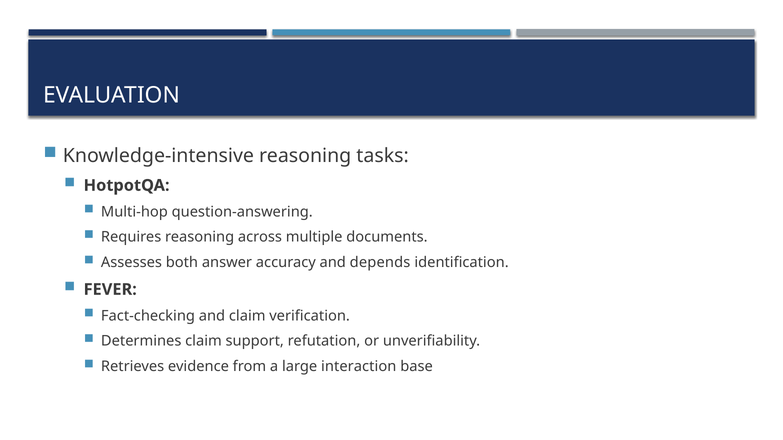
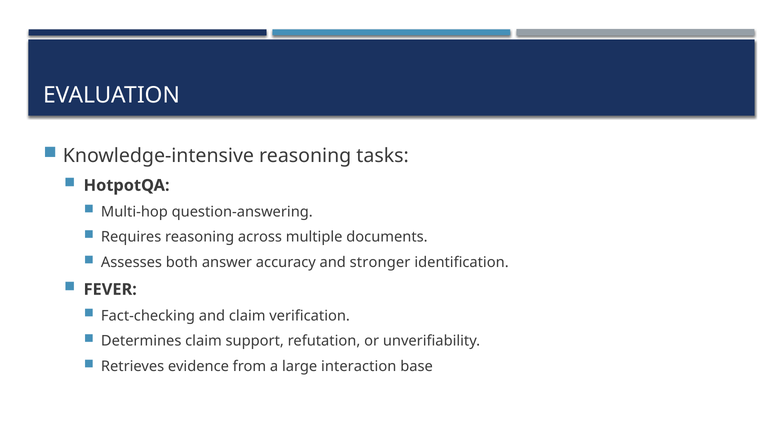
depends: depends -> stronger
